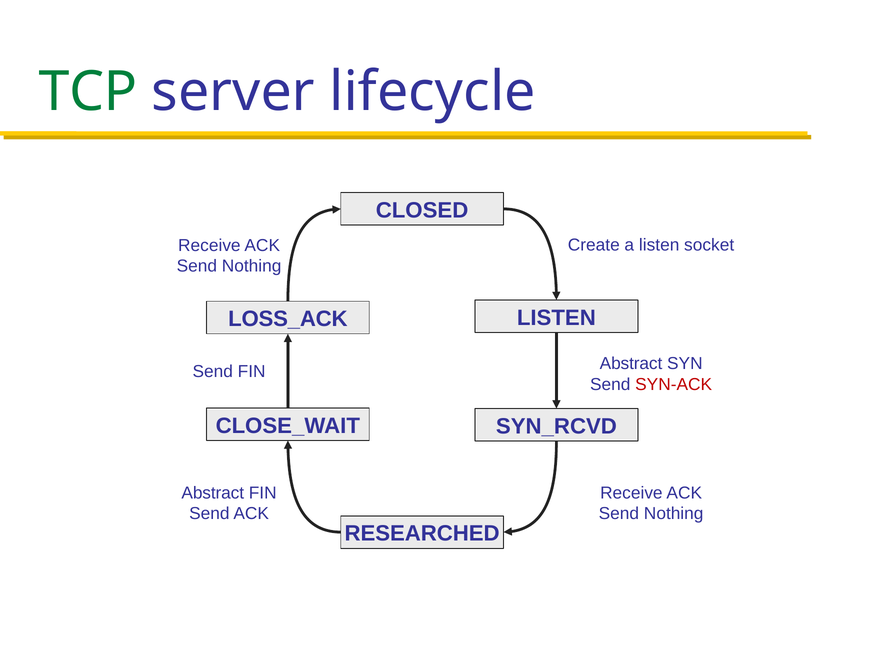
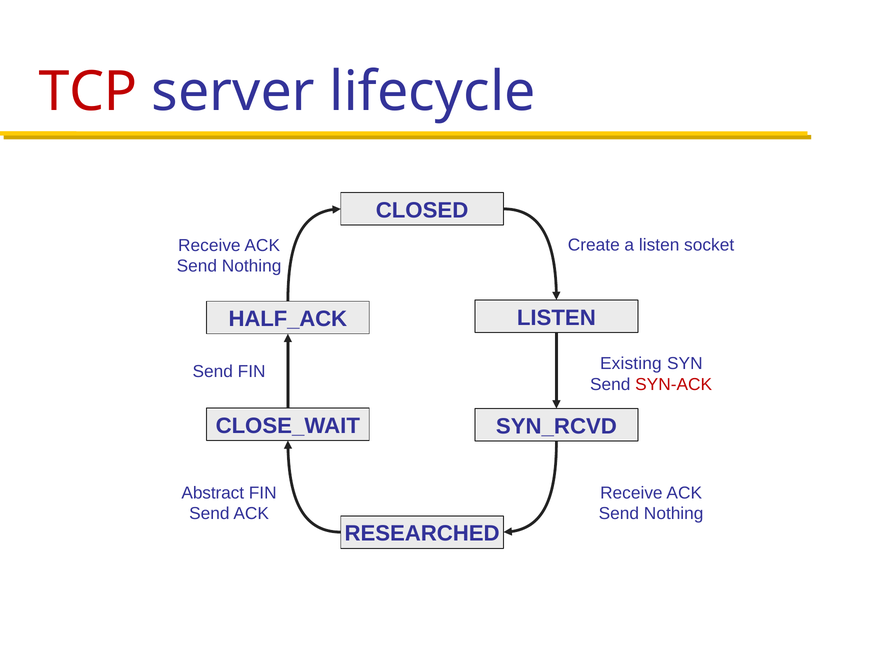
TCP colour: green -> red
LOSS_ACK: LOSS_ACK -> HALF_ACK
Abstract at (631, 363): Abstract -> Existing
